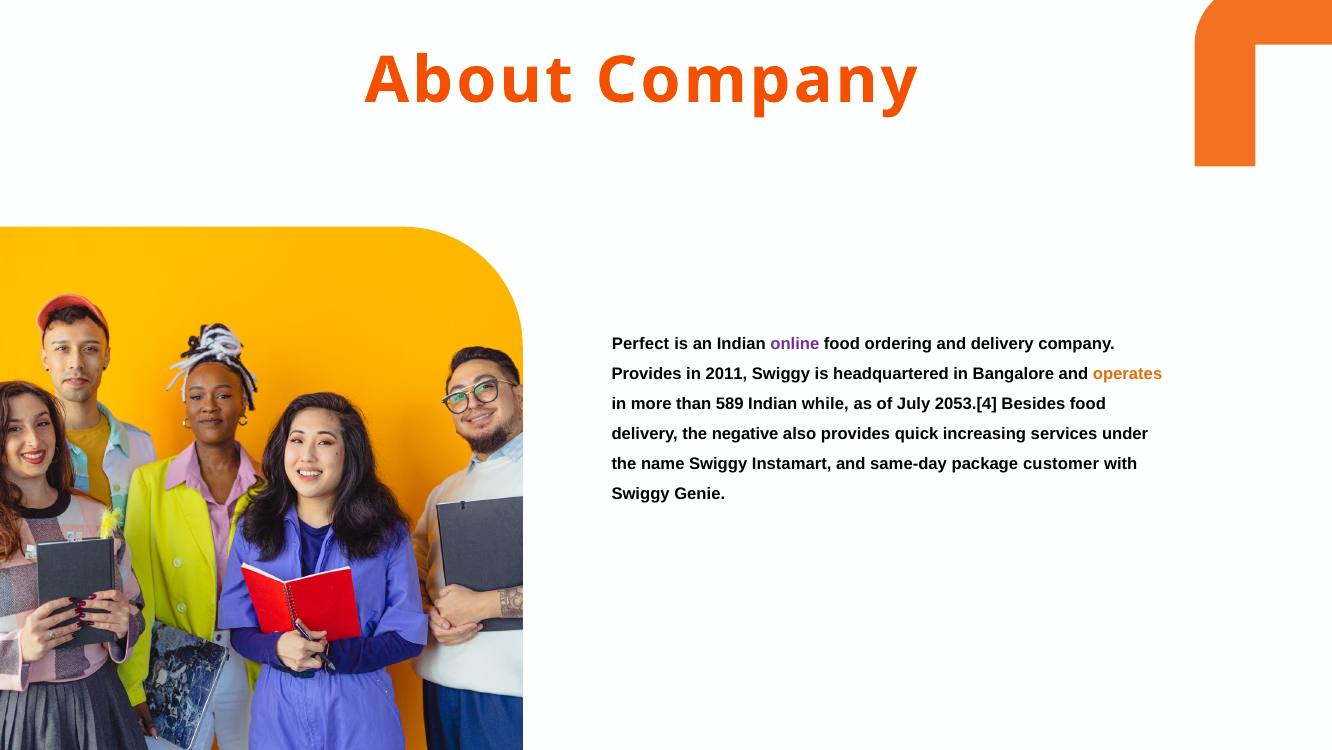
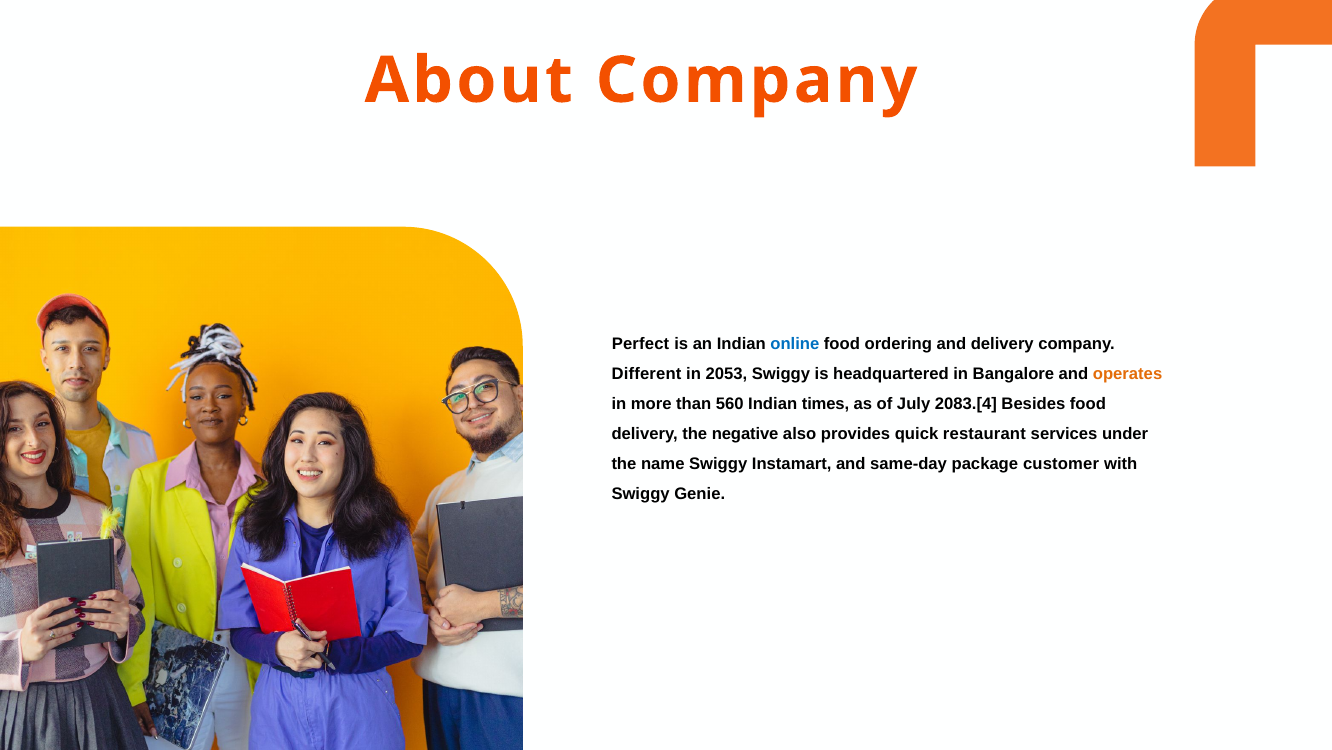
online colour: purple -> blue
Provides at (647, 373): Provides -> Different
2011: 2011 -> 2053
589: 589 -> 560
while: while -> times
2053.[4: 2053.[4 -> 2083.[4
increasing: increasing -> restaurant
